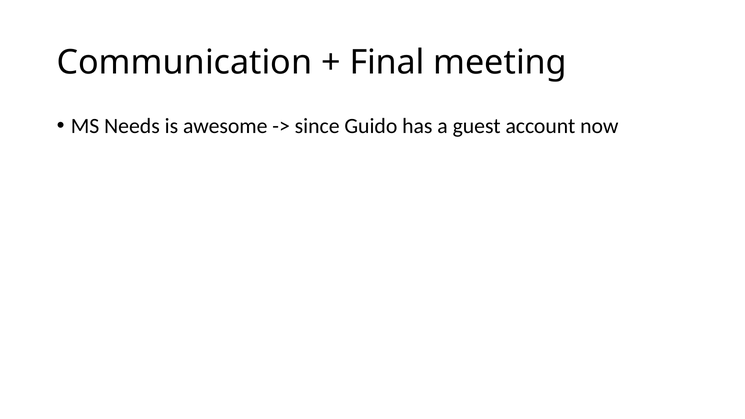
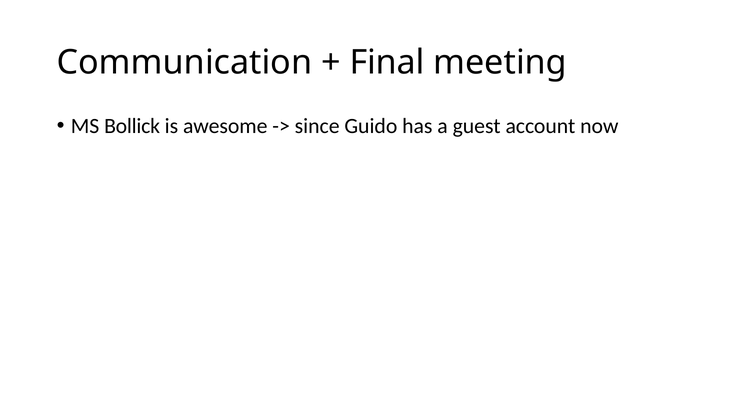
Needs: Needs -> Bollick
